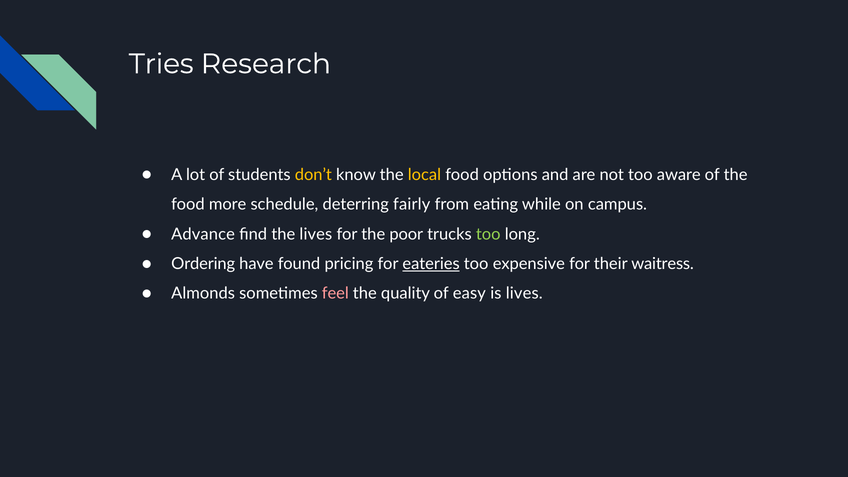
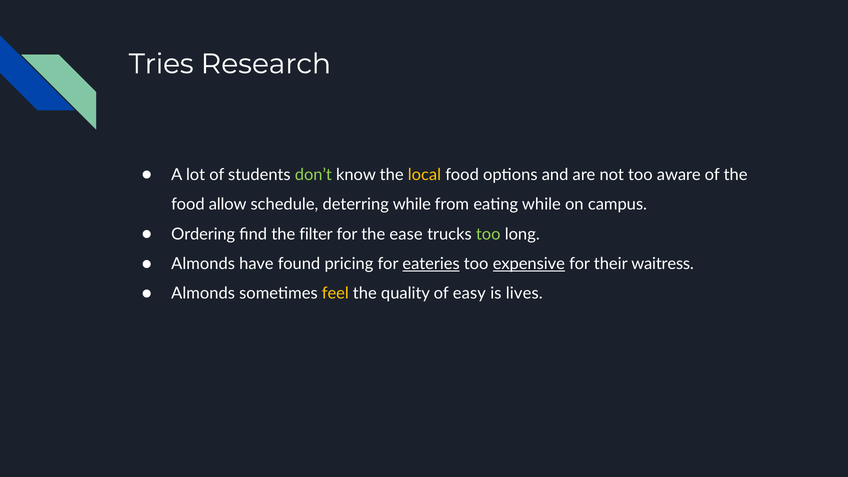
don’t colour: yellow -> light green
more: more -> allow
deterring fairly: fairly -> while
Advance: Advance -> Ordering
the lives: lives -> filter
poor: poor -> ease
Ordering at (203, 264): Ordering -> Almonds
expensive underline: none -> present
feel colour: pink -> yellow
